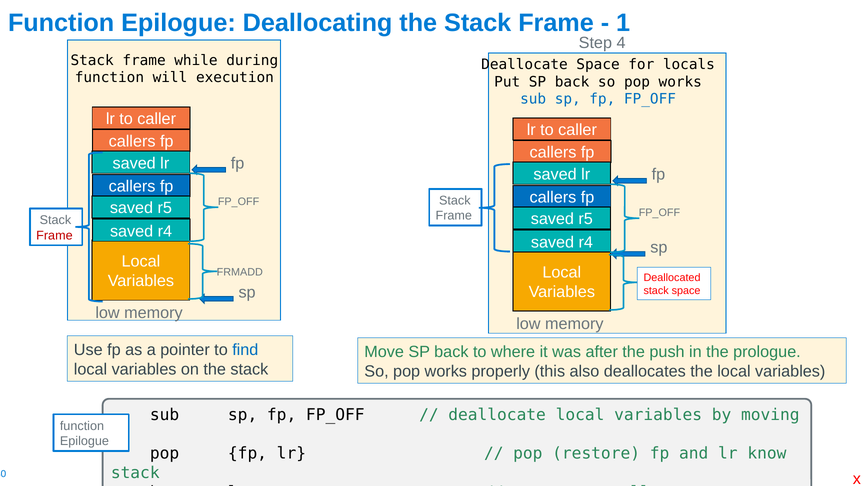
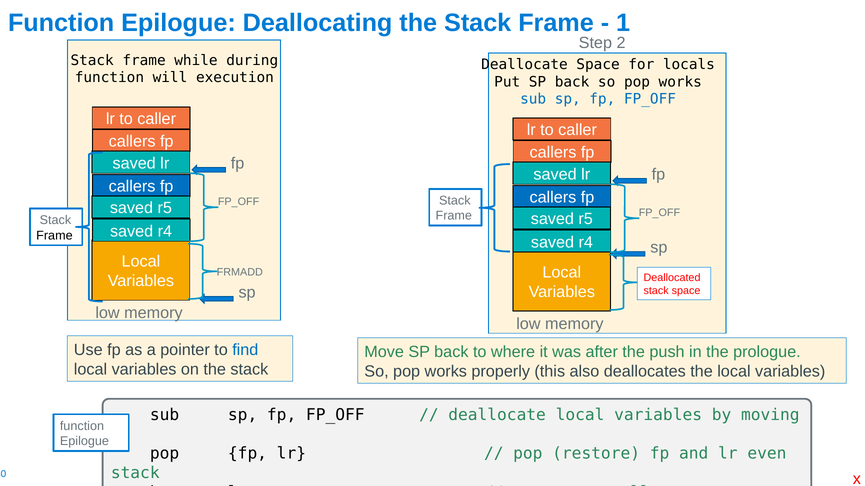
4: 4 -> 2
Frame at (54, 236) colour: red -> black
know: know -> even
